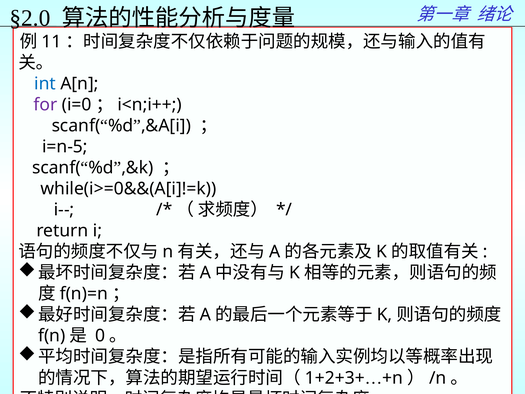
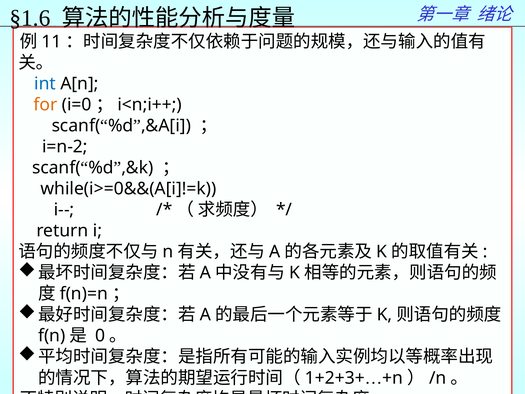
§2.0: §2.0 -> §1.6
for colour: purple -> orange
i=n-5: i=n-5 -> i=n-2
